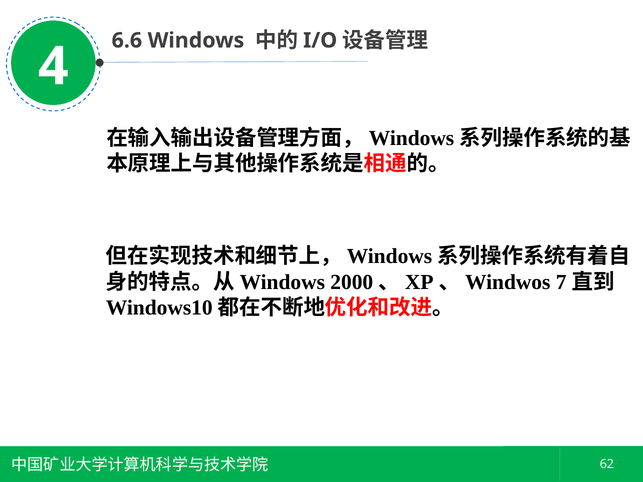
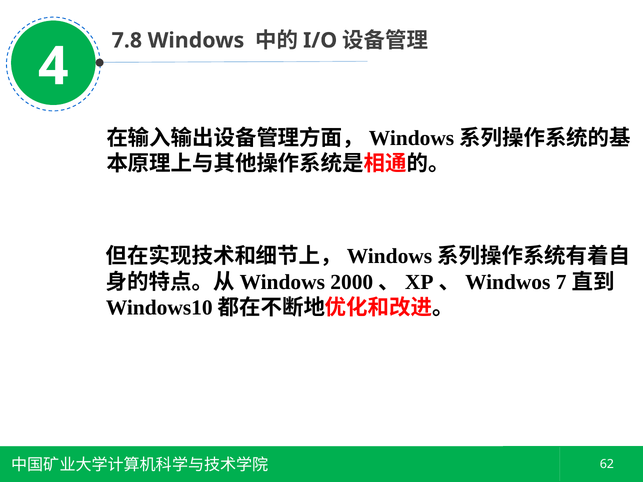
6.6: 6.6 -> 7.8
